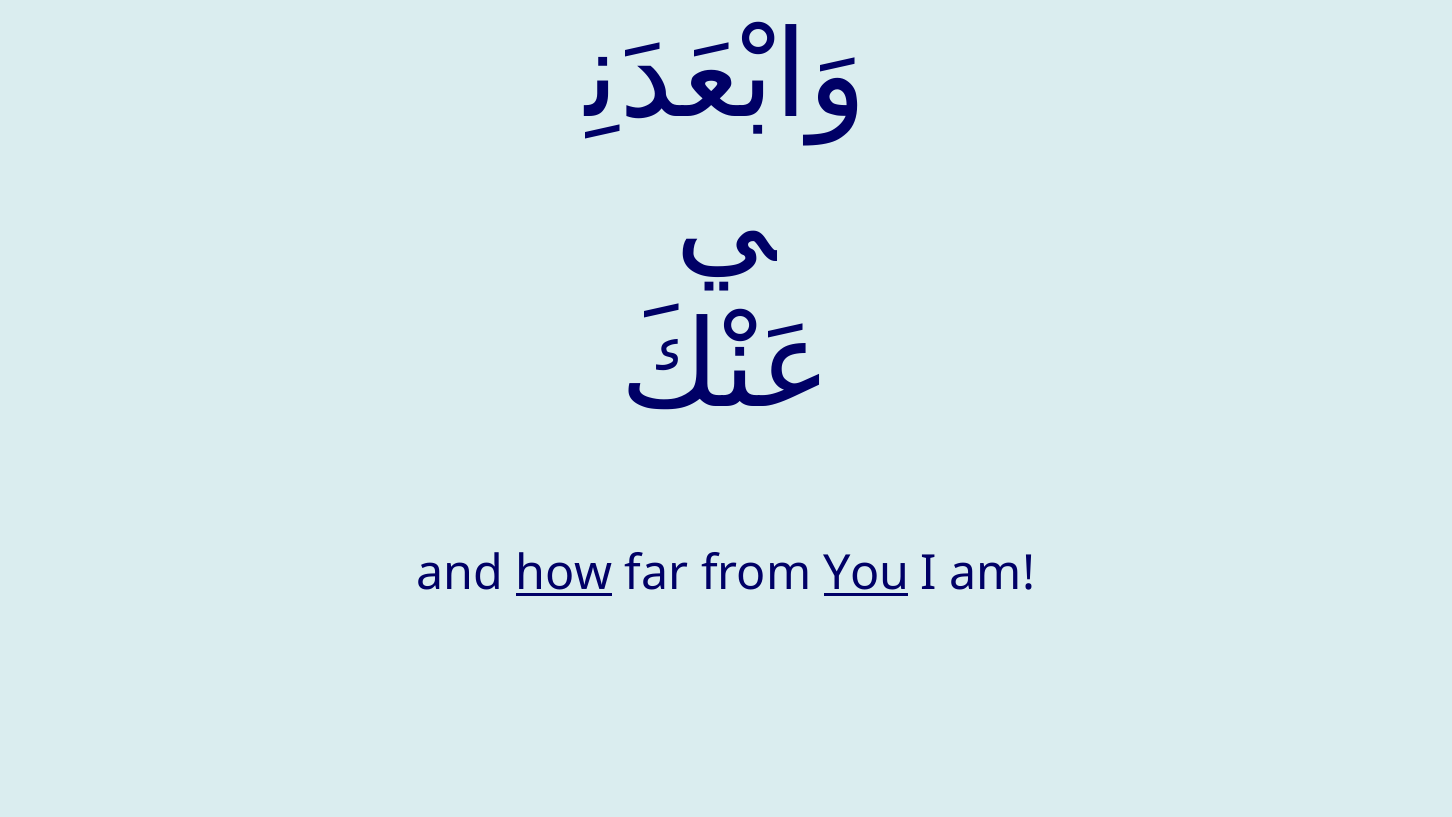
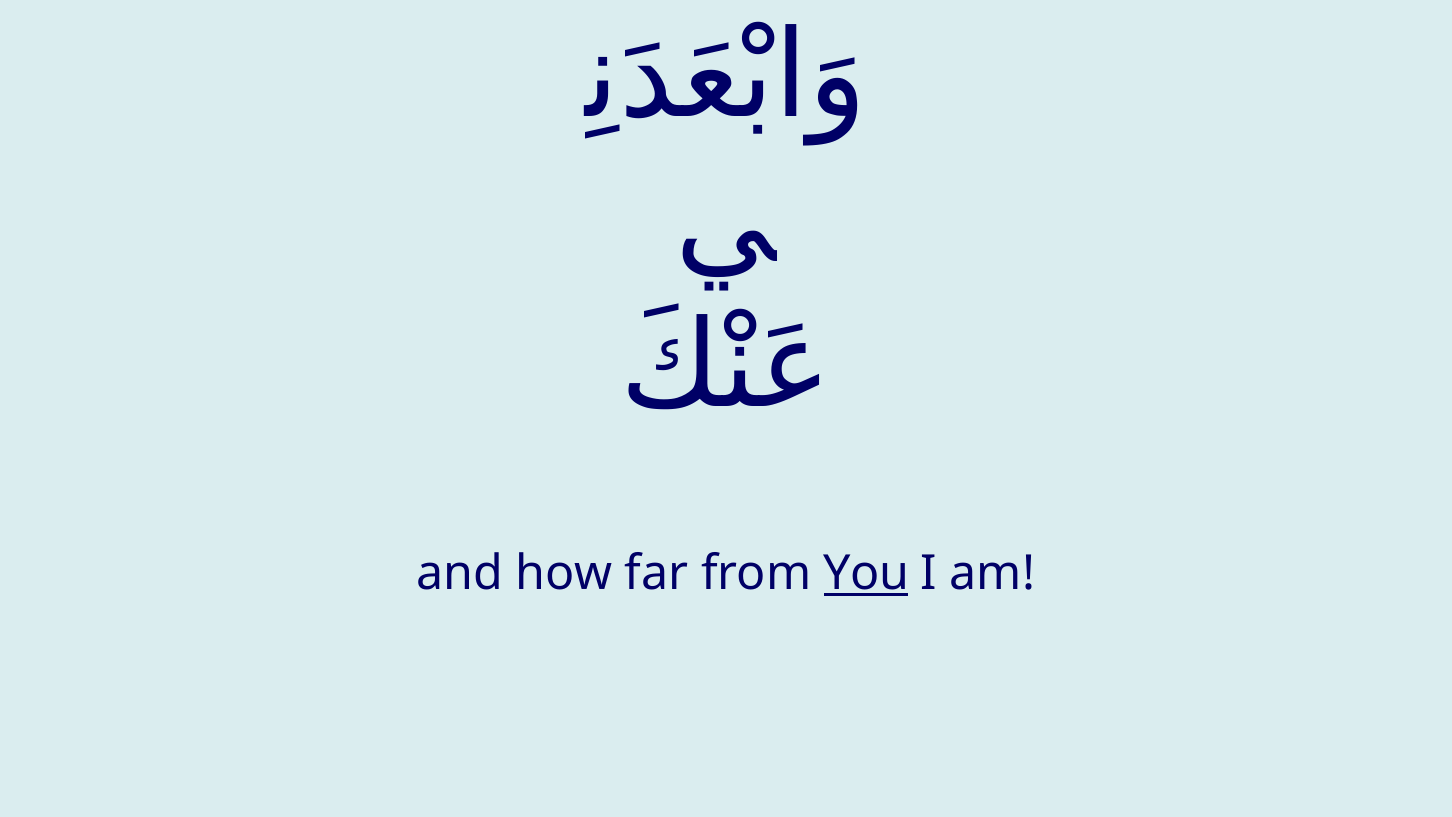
how underline: present -> none
